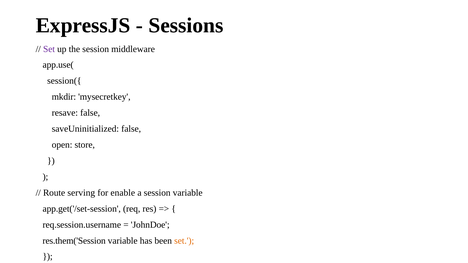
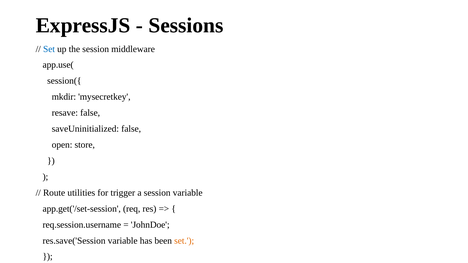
Set at (49, 49) colour: purple -> blue
serving: serving -> utilities
enable: enable -> trigger
res.them('Session: res.them('Session -> res.save('Session
